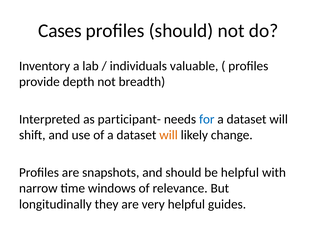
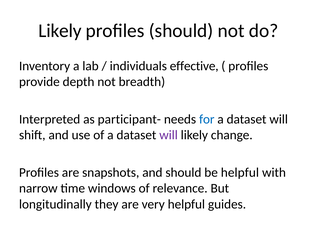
Cases at (60, 31): Cases -> Likely
valuable: valuable -> effective
will at (169, 135) colour: orange -> purple
